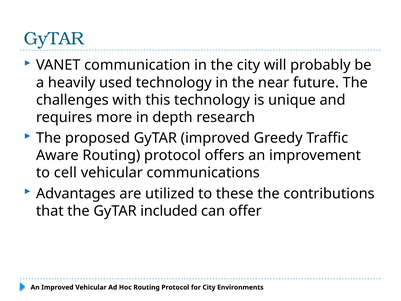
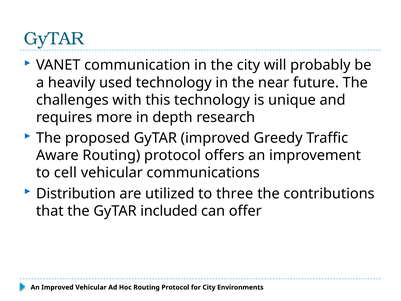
Advantages: Advantages -> Distribution
these: these -> three
